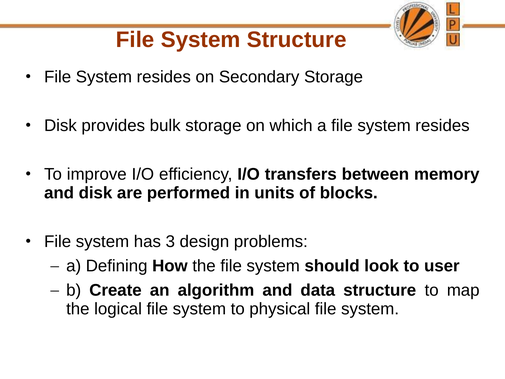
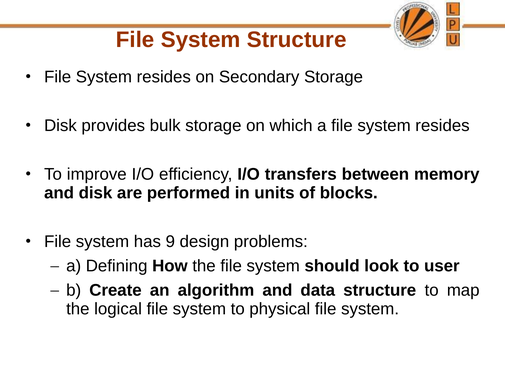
3: 3 -> 9
